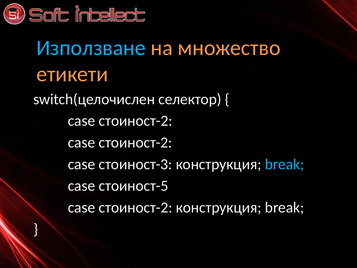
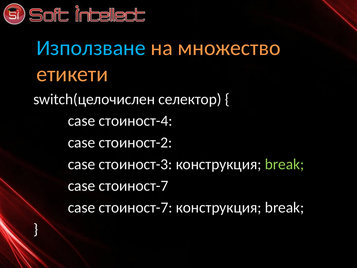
стоиност-2 at (136, 121): стоиност-2 -> стоиност-4
break at (285, 164) colour: light blue -> light green
стоиност-5 at (134, 186): стоиност-5 -> стоиност-7
стоиност-2 at (136, 207): стоиност-2 -> стоиност-7
